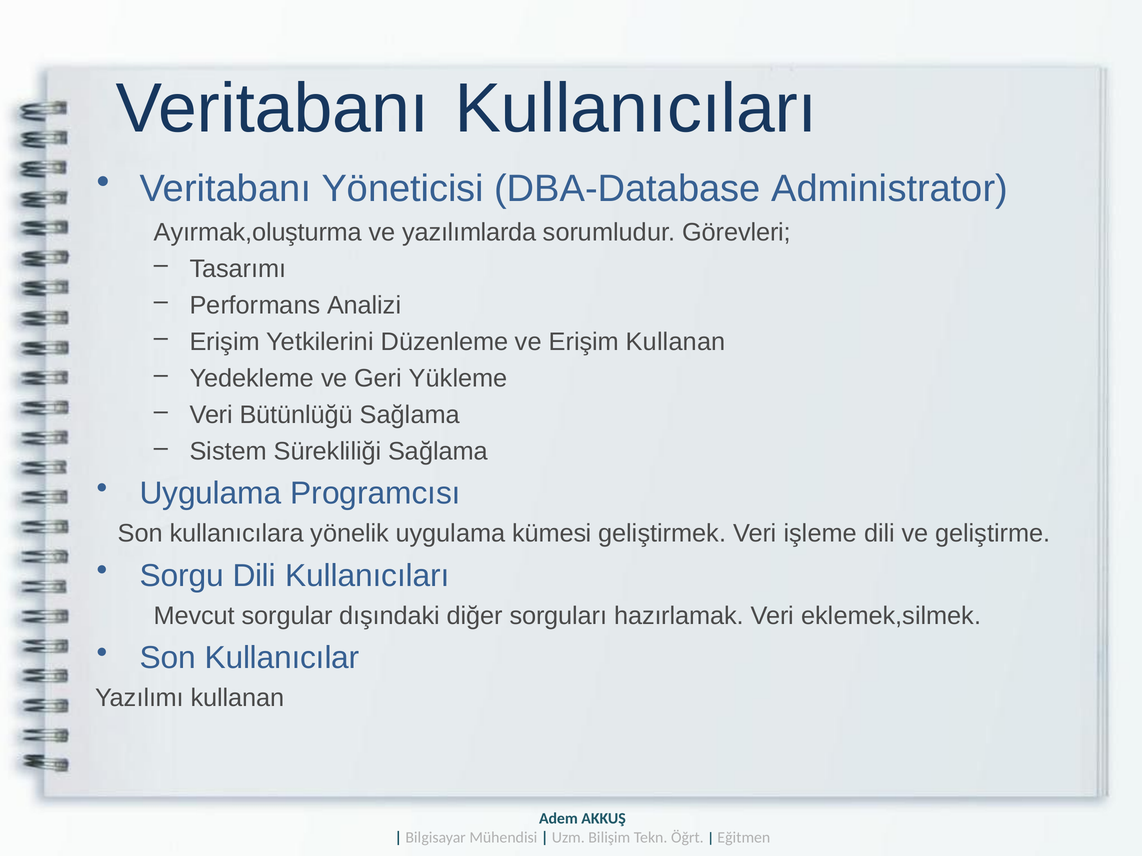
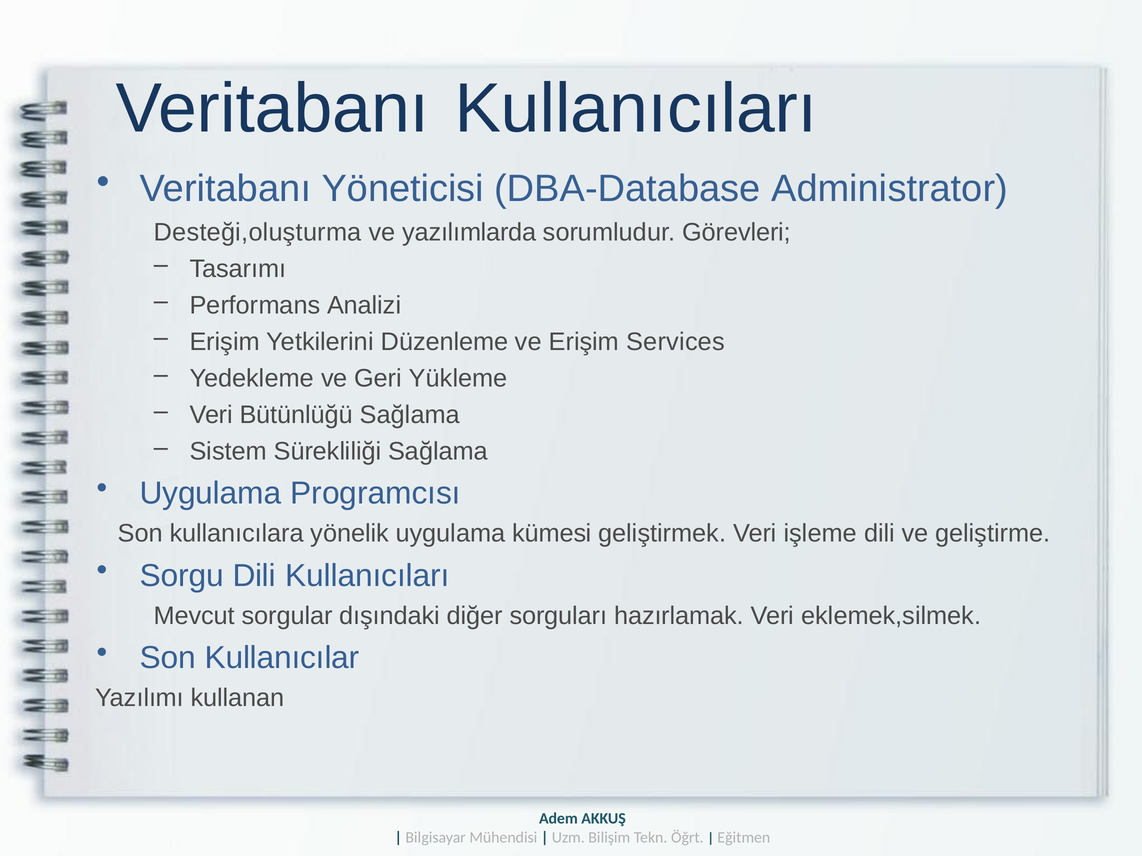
Ayırmak,oluşturma: Ayırmak,oluşturma -> Desteği,oluşturma
Erişim Kullanan: Kullanan -> Services
